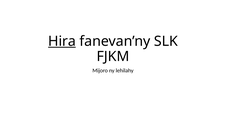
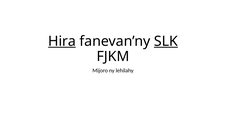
SLK underline: none -> present
